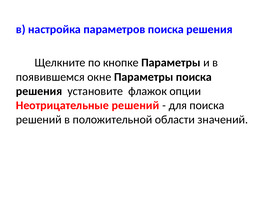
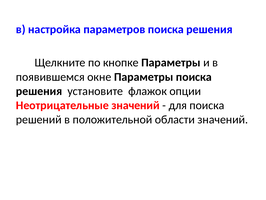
Неотрицательные решений: решений -> значений
